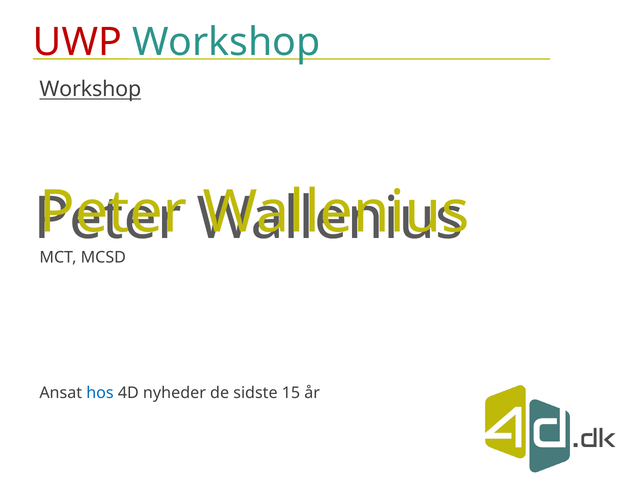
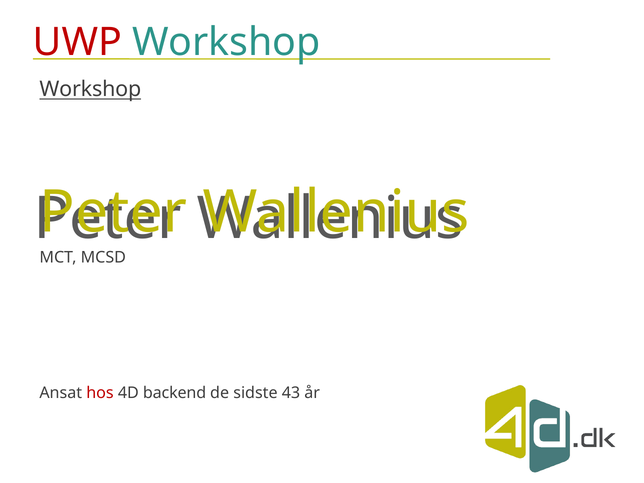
hos colour: blue -> red
nyheder: nyheder -> backend
15: 15 -> 43
